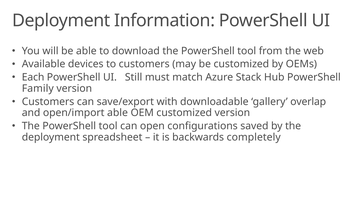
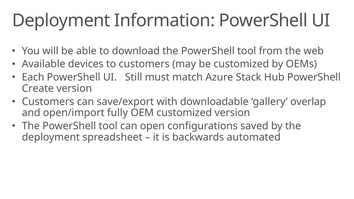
Family: Family -> Create
open/import able: able -> fully
completely: completely -> automated
